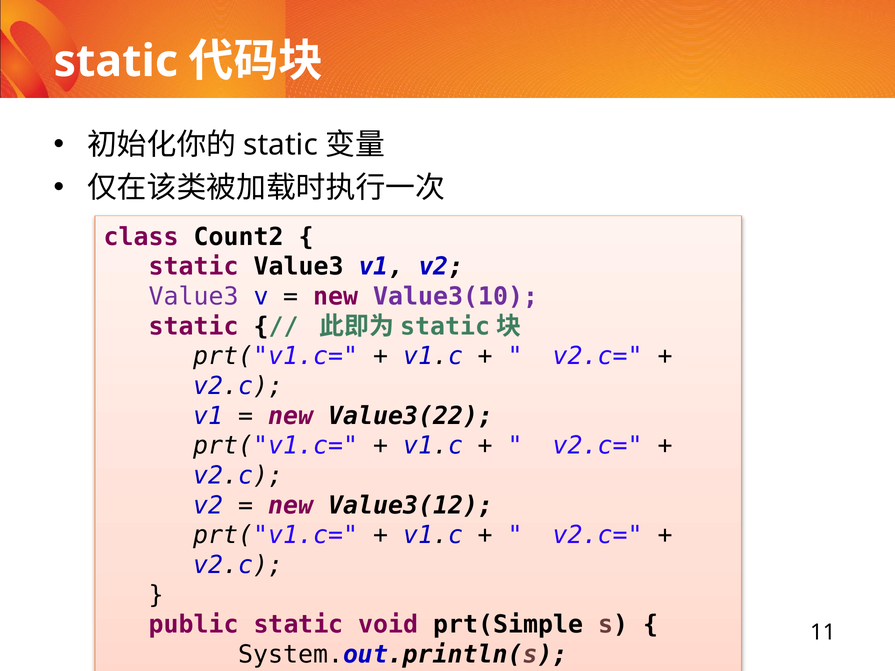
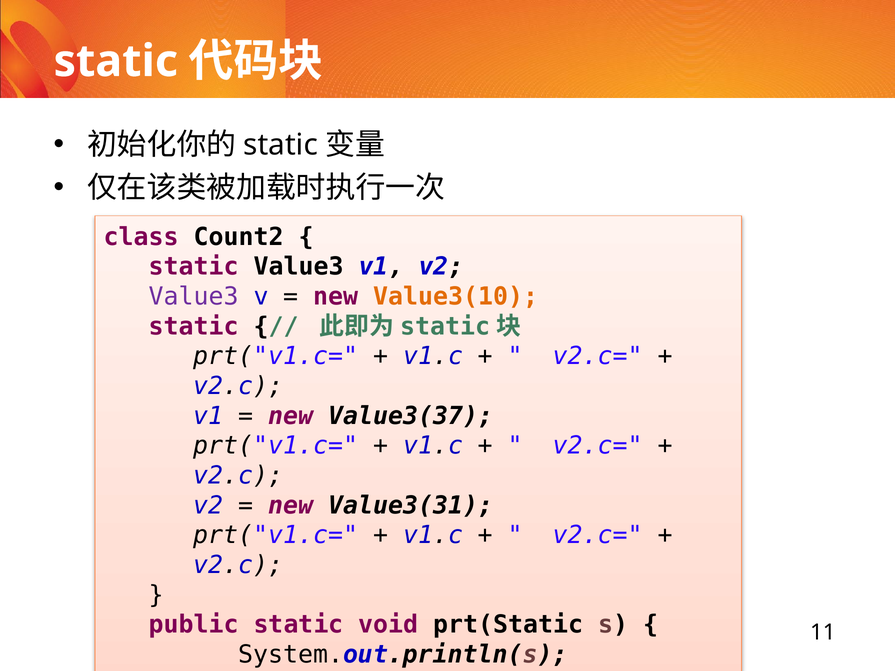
Value3(10 colour: purple -> orange
Value3(22: Value3(22 -> Value3(37
Value3(12: Value3(12 -> Value3(31
prt(Simple: prt(Simple -> prt(Static
